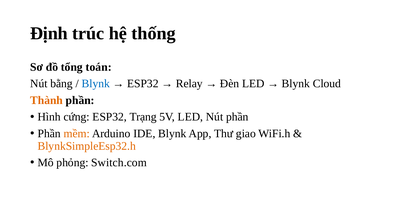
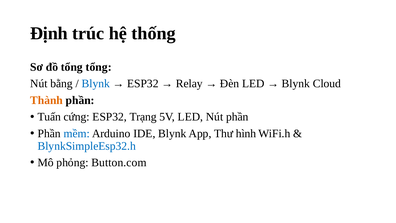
tổng toán: toán -> tổng
Hình: Hình -> Tuấn
mềm colour: orange -> blue
giao: giao -> hình
BlynkSimpleEsp32.h colour: orange -> blue
Switch.com: Switch.com -> Button.com
